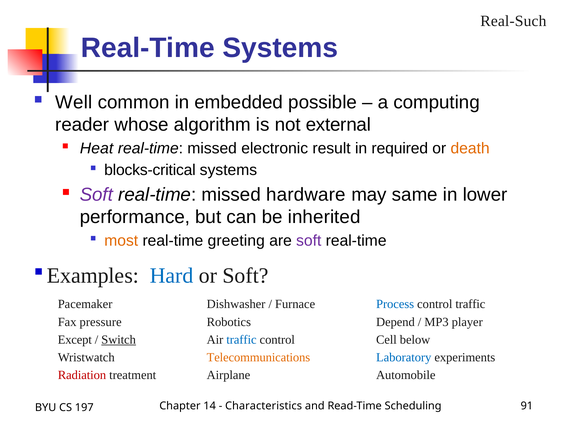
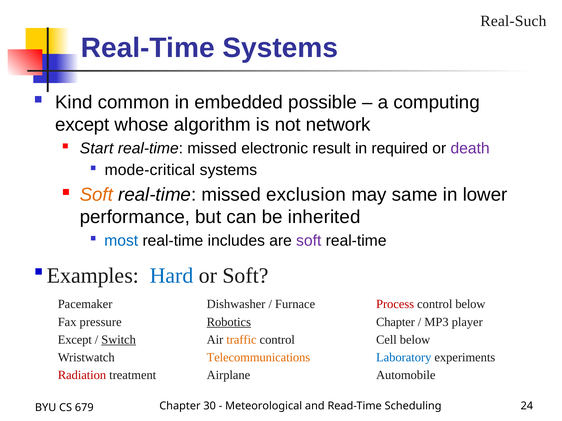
Well: Well -> Kind
reader at (82, 125): reader -> except
external: external -> network
Heat: Heat -> Start
death colour: orange -> purple
blocks-critical: blocks-critical -> mode-critical
Soft at (96, 195) colour: purple -> orange
hardware: hardware -> exclusion
most colour: orange -> blue
greeting: greeting -> includes
Process colour: blue -> red
control traffic: traffic -> below
Robotics underline: none -> present
Depend at (395, 322): Depend -> Chapter
traffic at (241, 340) colour: blue -> orange
14: 14 -> 30
Characteristics: Characteristics -> Meteorological
91: 91 -> 24
197: 197 -> 679
